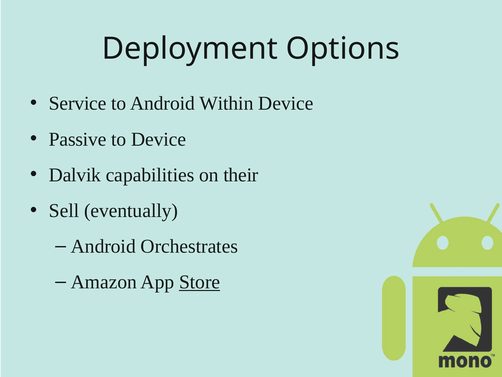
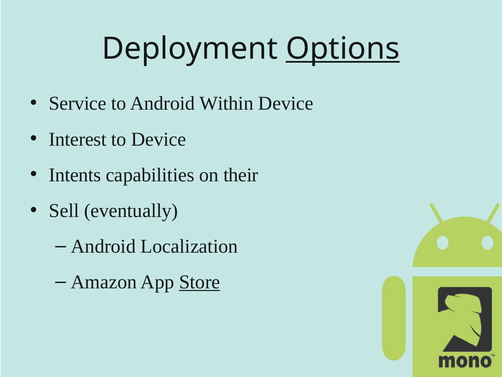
Options underline: none -> present
Passive: Passive -> Interest
Dalvik: Dalvik -> Intents
Orchestrates: Orchestrates -> Localization
